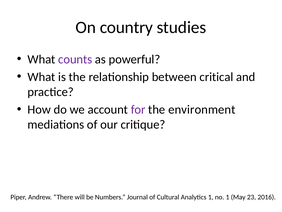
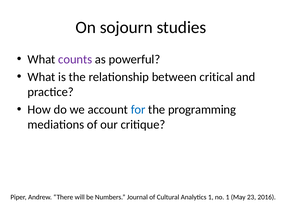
country: country -> sojourn
for colour: purple -> blue
environment: environment -> programming
